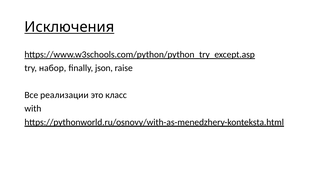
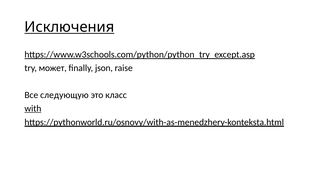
набор: набор -> может
реализации: реализации -> следующую
with underline: none -> present
